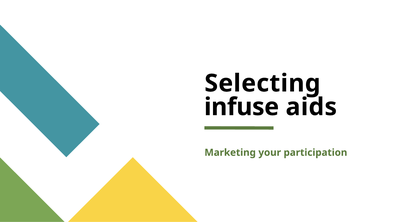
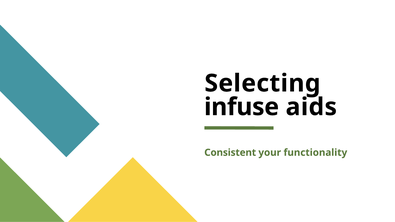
Marketing: Marketing -> Consistent
participation: participation -> functionality
